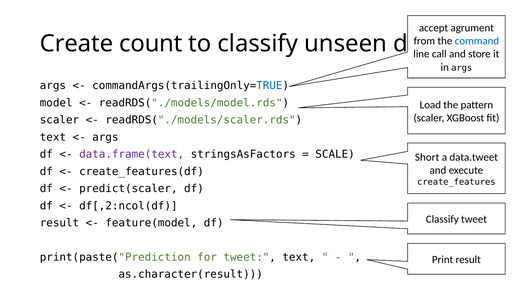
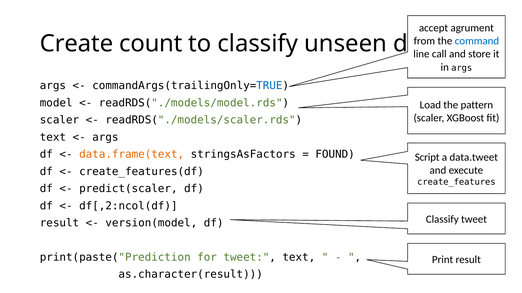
data.frame(text colour: purple -> orange
SCALE: SCALE -> FOUND
Short: Short -> Script
feature(model: feature(model -> version(model
